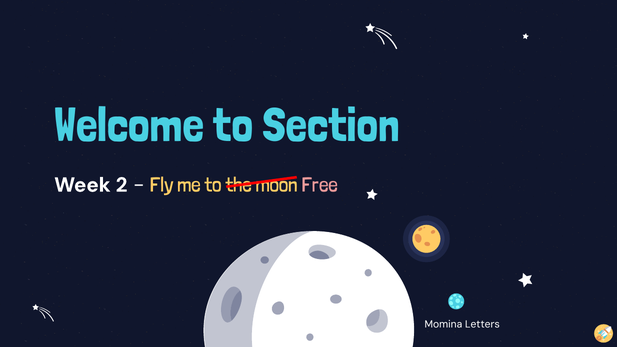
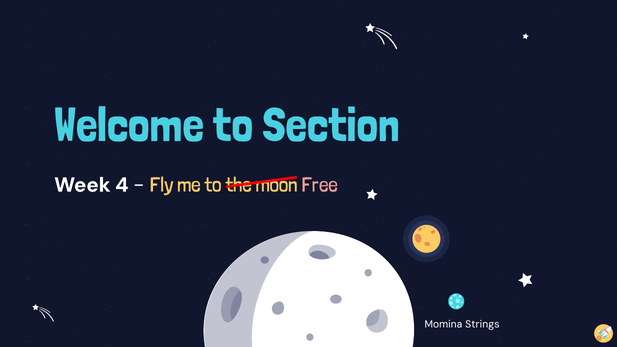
2: 2 -> 4
Letters: Letters -> Strings
